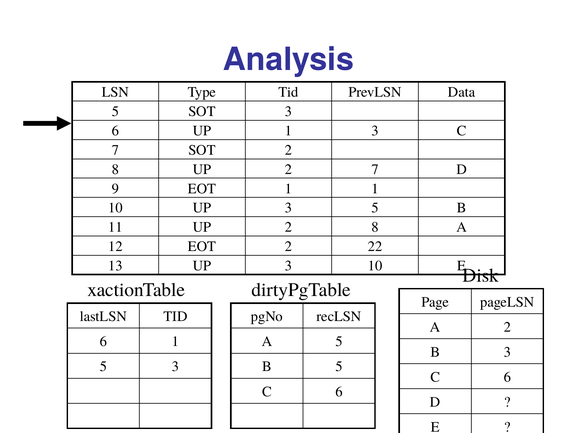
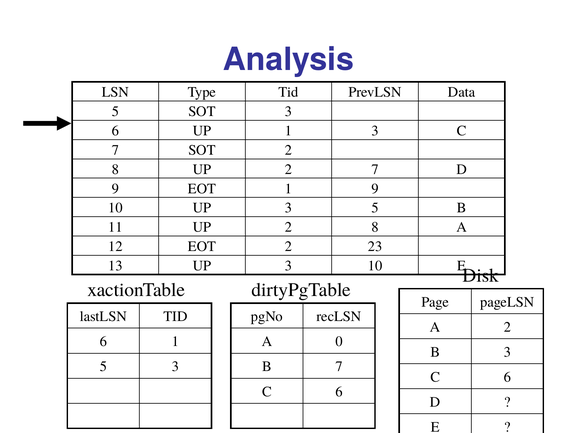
1 1: 1 -> 9
22: 22 -> 23
A 5: 5 -> 0
B 5: 5 -> 7
